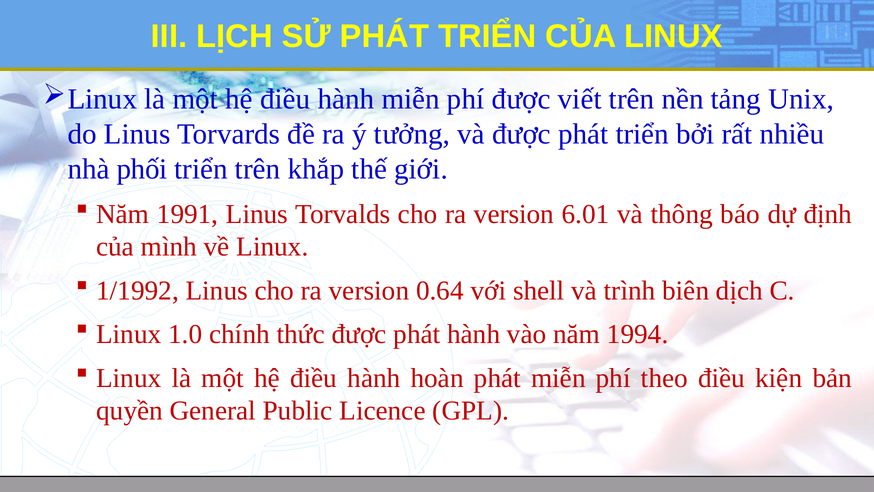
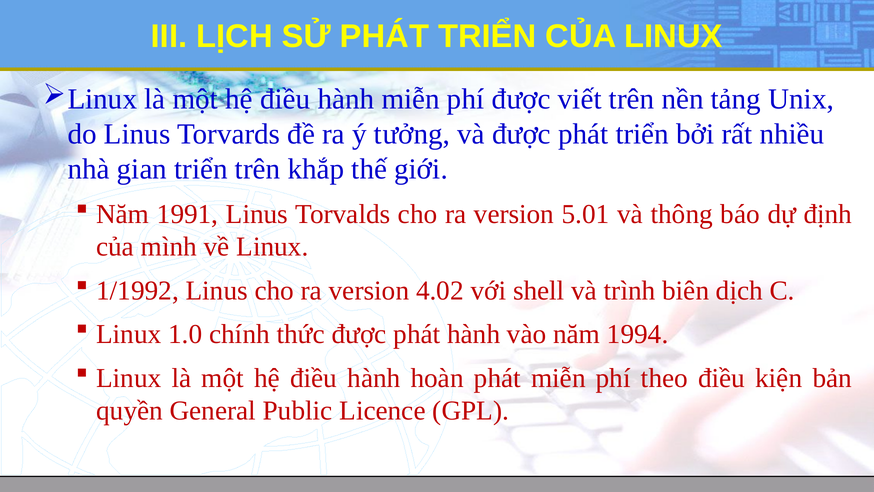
phối: phối -> gian
6.01: 6.01 -> 5.01
0.64: 0.64 -> 4.02
